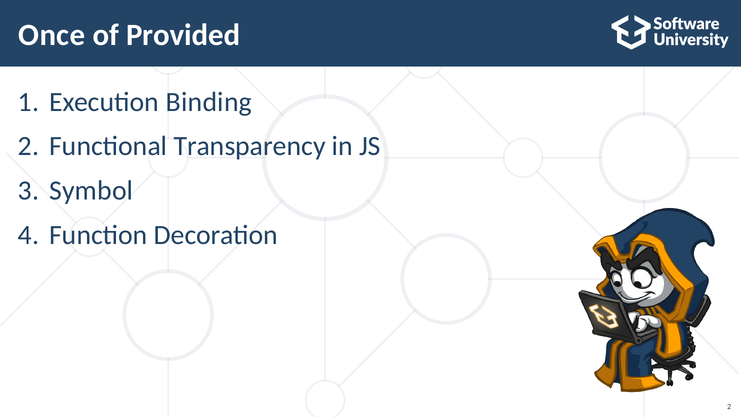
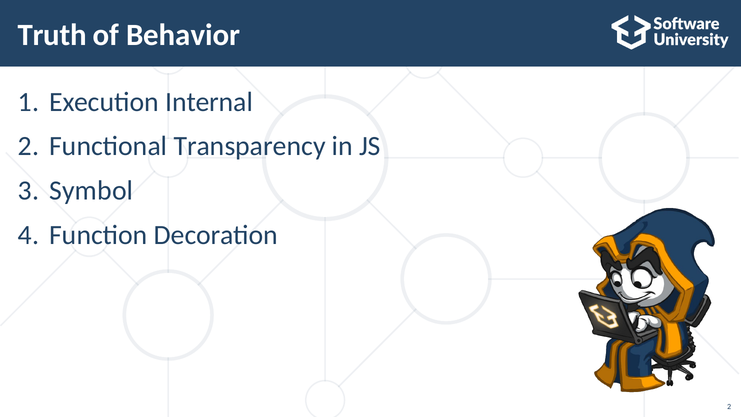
Once: Once -> Truth
Provided: Provided -> Behavior
Binding: Binding -> Internal
